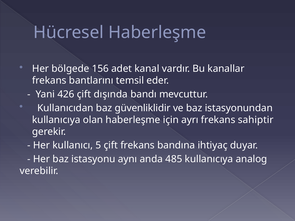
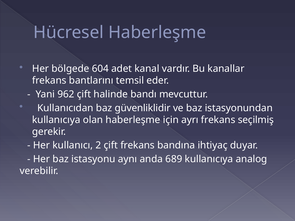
156: 156 -> 604
426: 426 -> 962
dışında: dışında -> halinde
sahiptir: sahiptir -> seçilmiş
5: 5 -> 2
485: 485 -> 689
